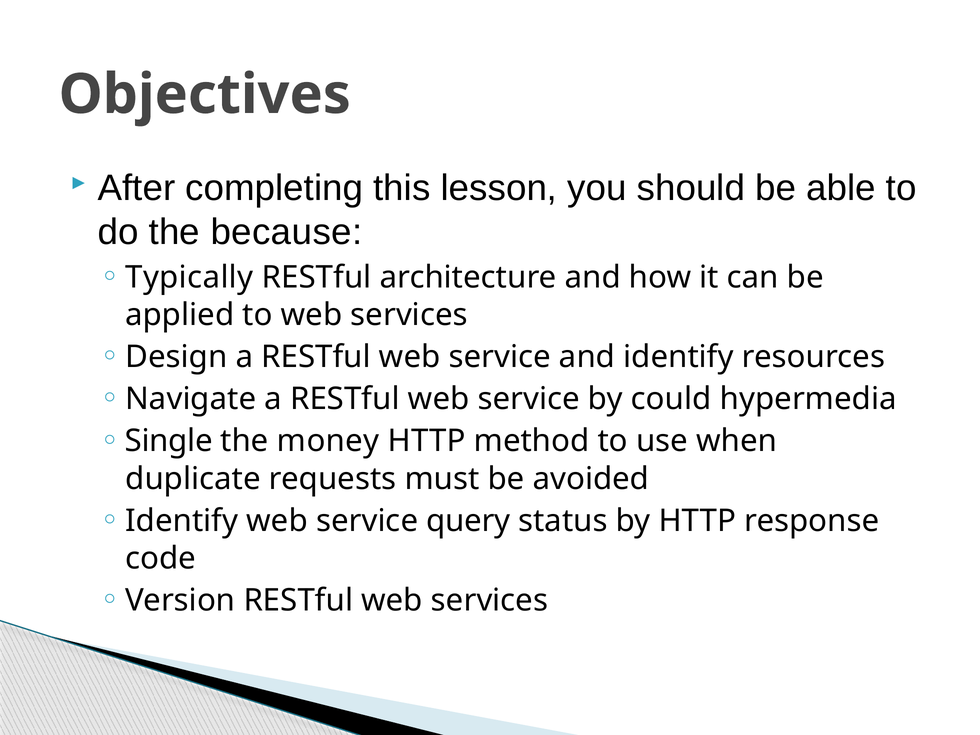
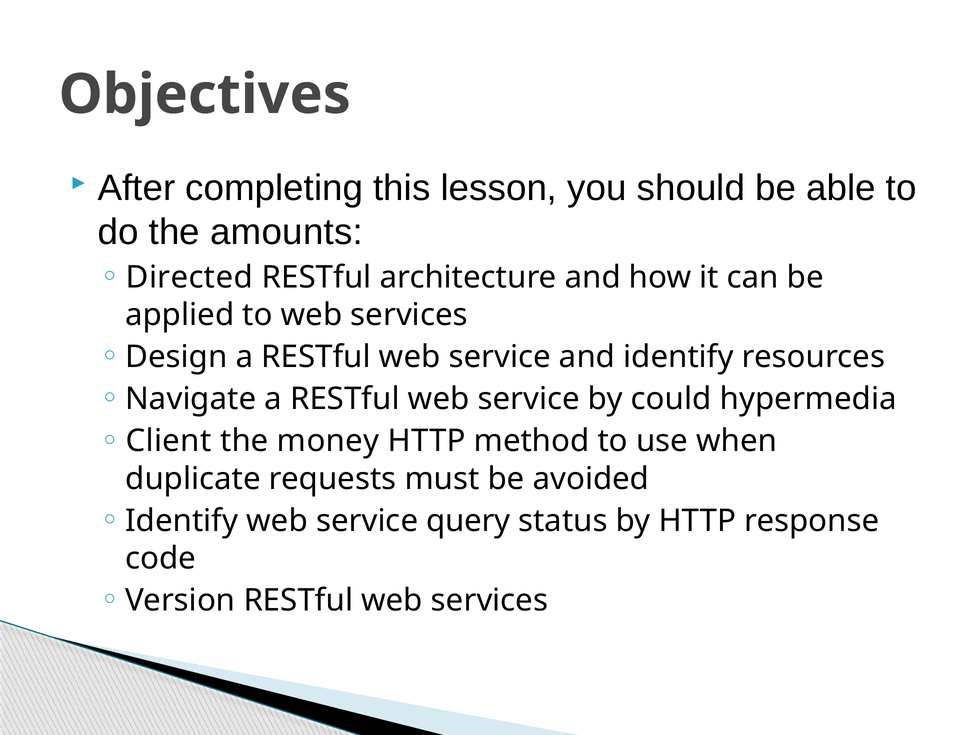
because: because -> amounts
Typically: Typically -> Directed
Single: Single -> Client
